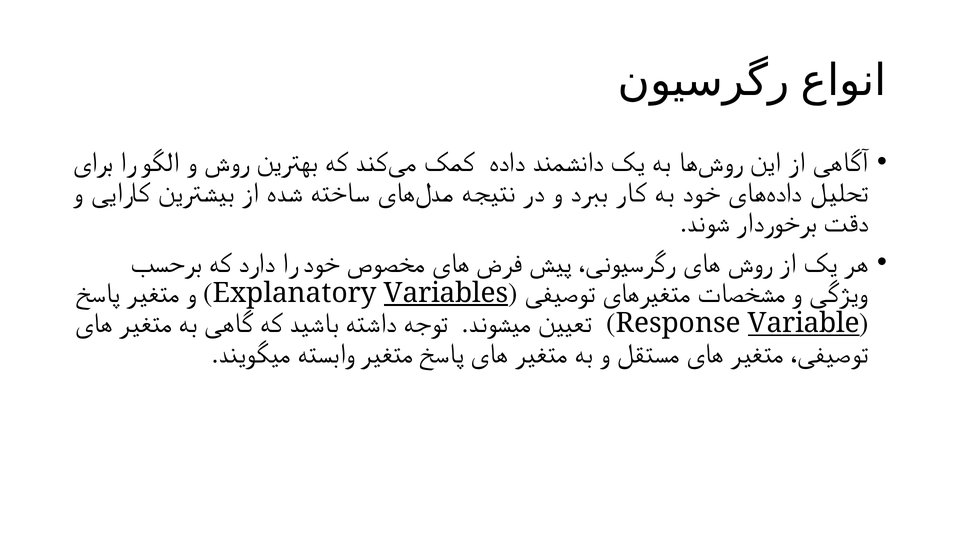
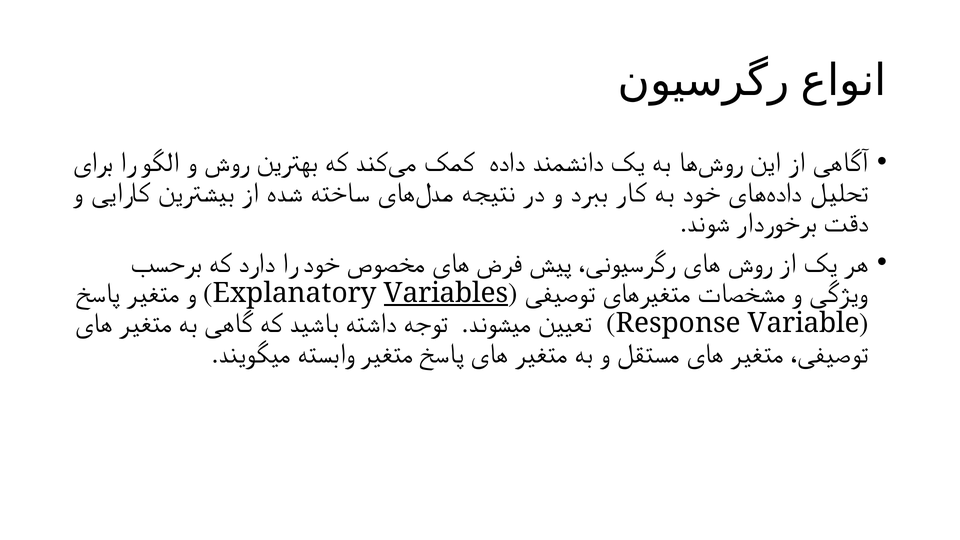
Variable underline: present -> none
